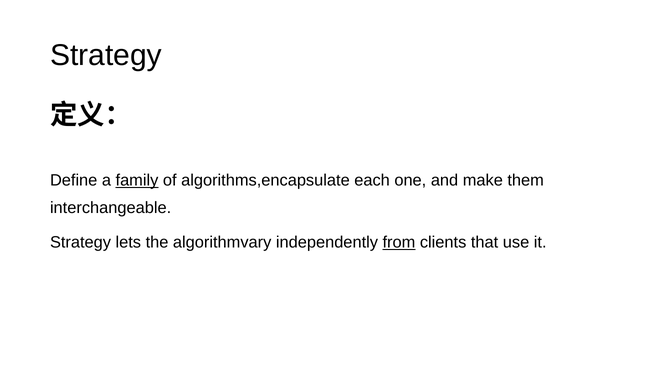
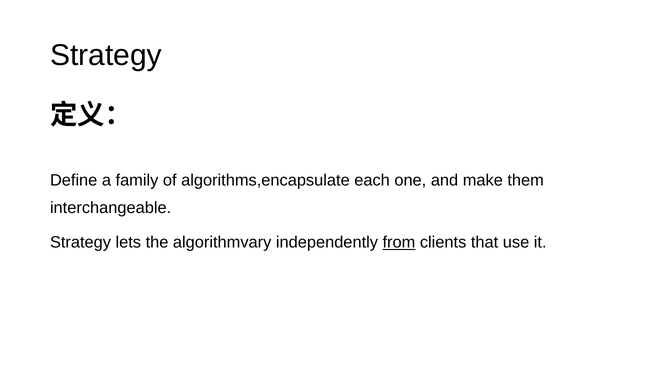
family underline: present -> none
